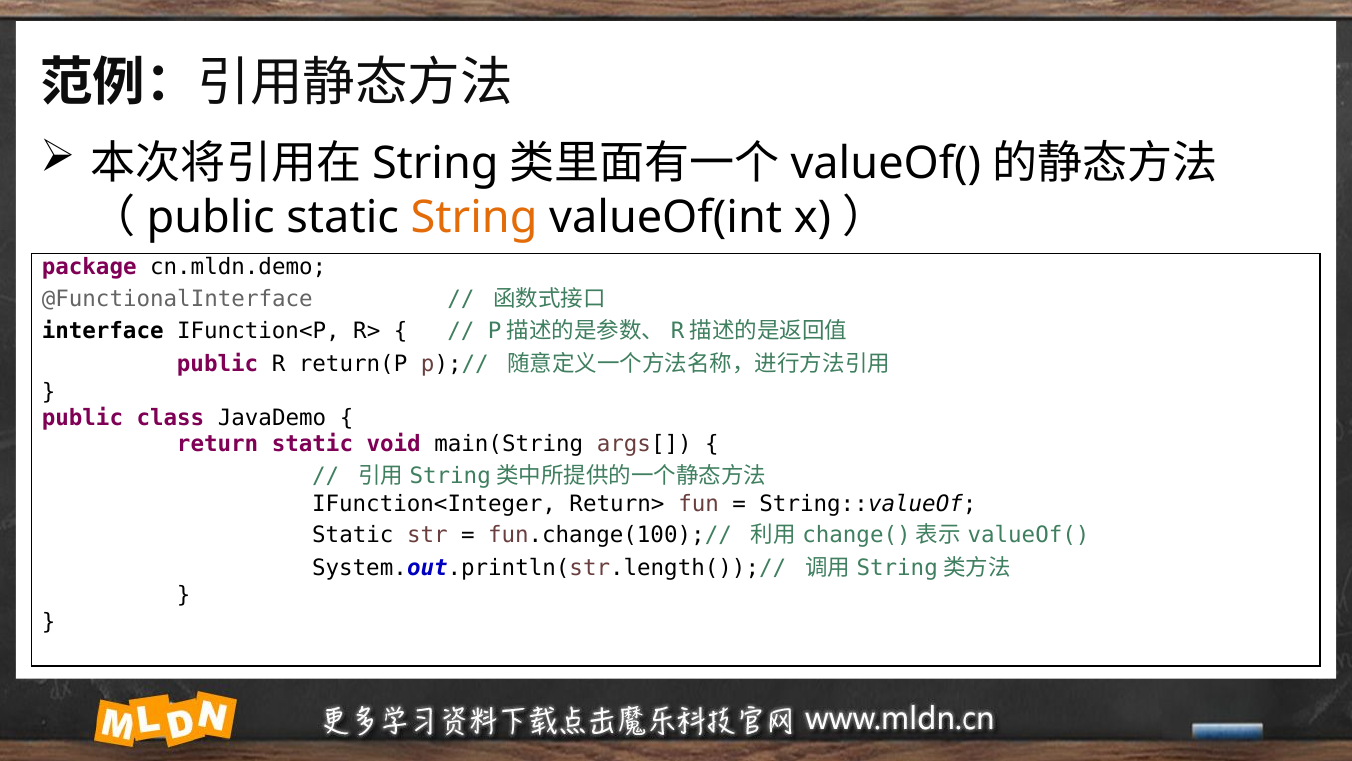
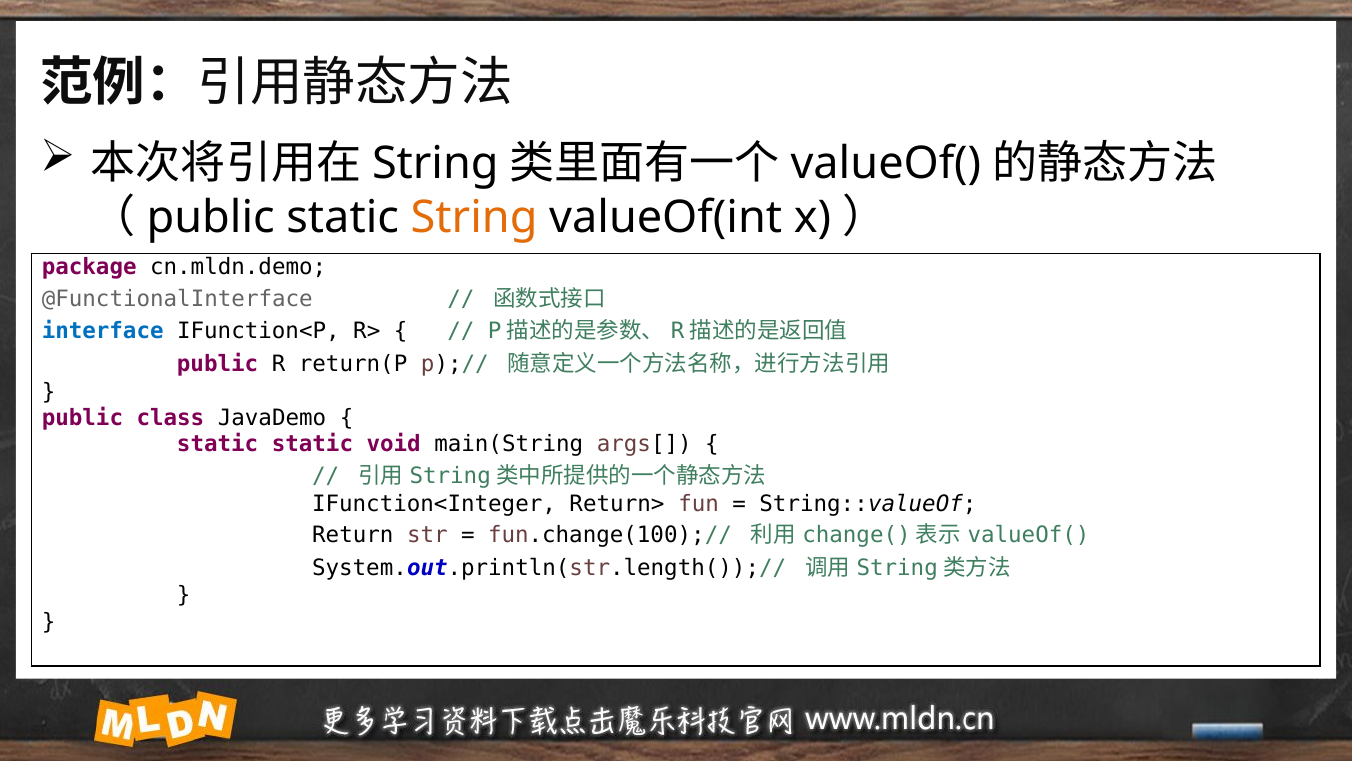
interface colour: black -> blue
return at (218, 444): return -> static
Static at (353, 535): Static -> Return
